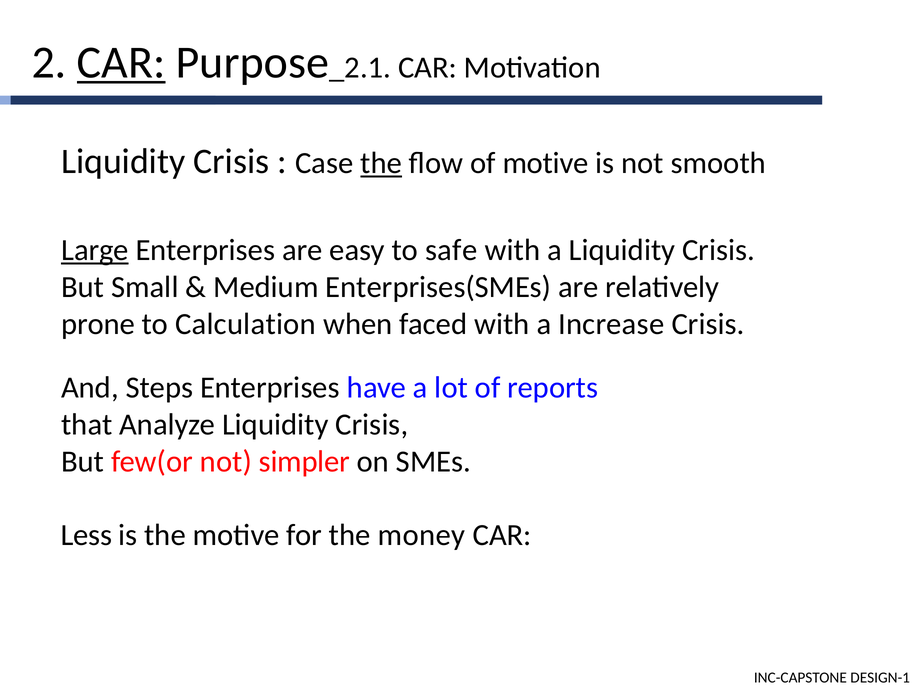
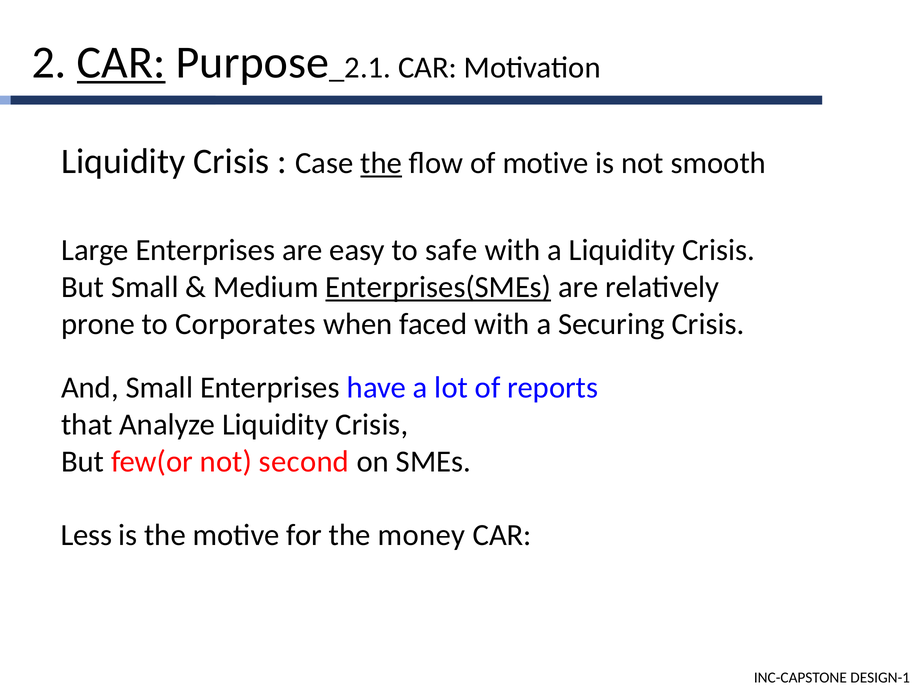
Large underline: present -> none
Enterprises(SMEs underline: none -> present
Calculation: Calculation -> Corporates
Increase: Increase -> Securing
And Steps: Steps -> Small
simpler: simpler -> second
